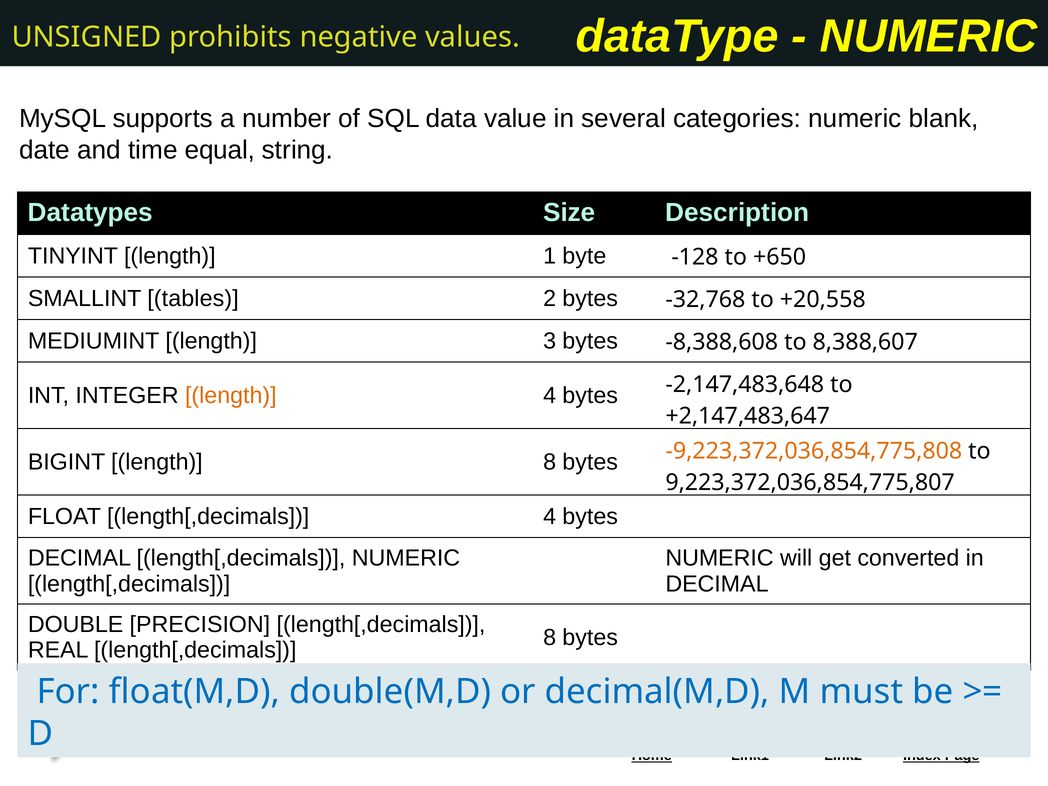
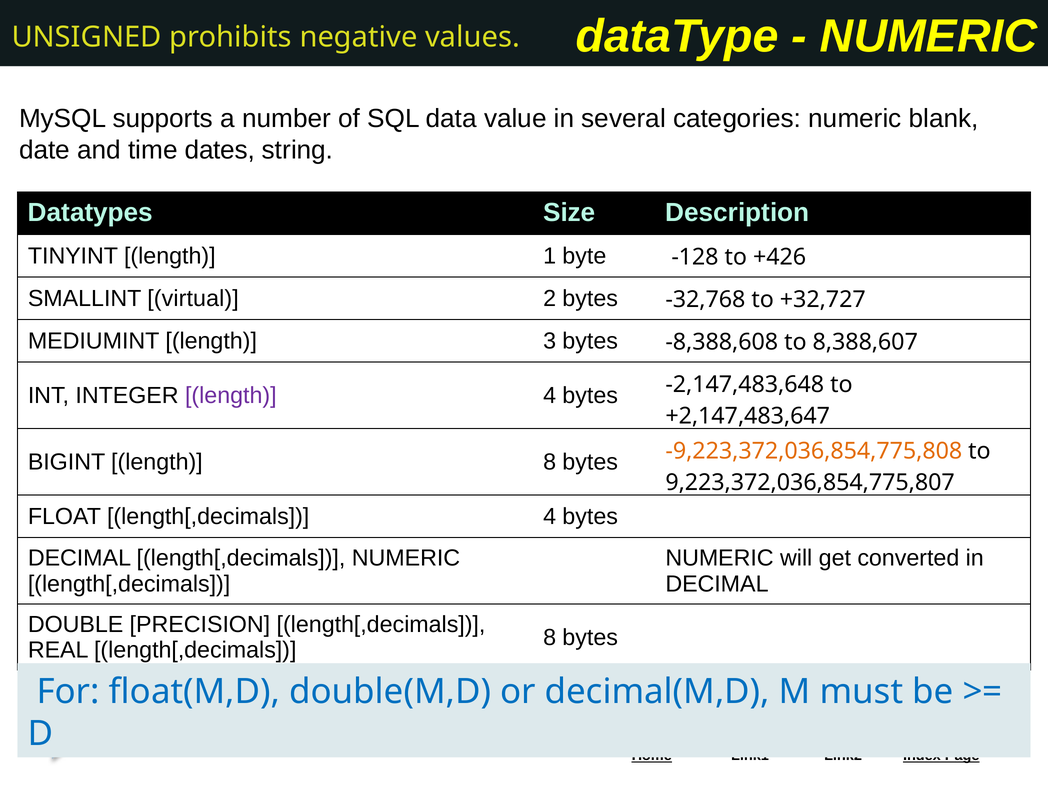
equal: equal -> dates
+650: +650 -> +426
tables: tables -> virtual
+20,558: +20,558 -> +32,727
length at (231, 396) colour: orange -> purple
